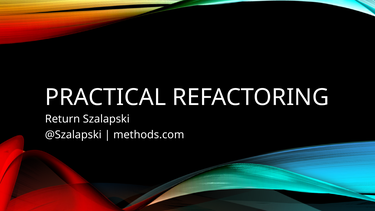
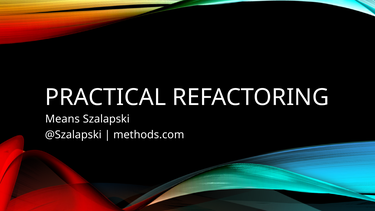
Return: Return -> Means
